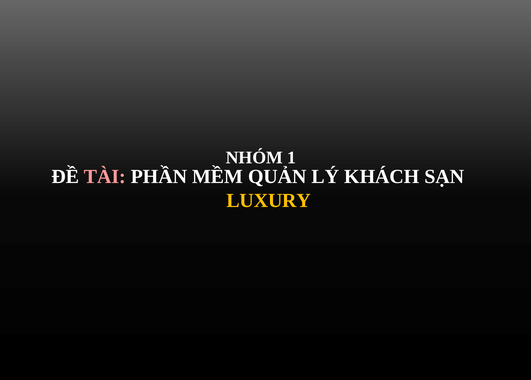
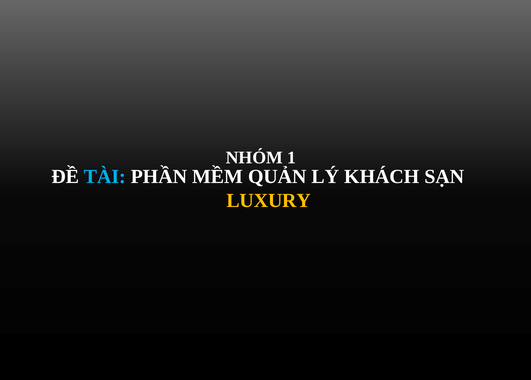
TÀI colour: pink -> light blue
